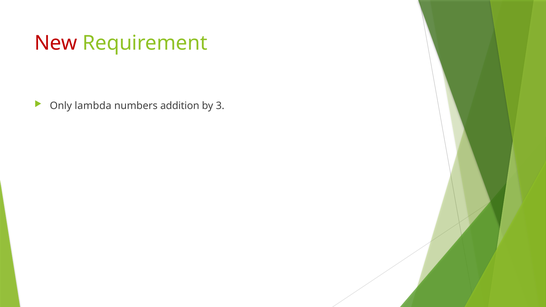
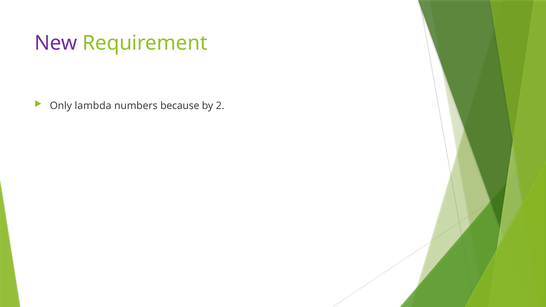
New colour: red -> purple
addition: addition -> because
3: 3 -> 2
